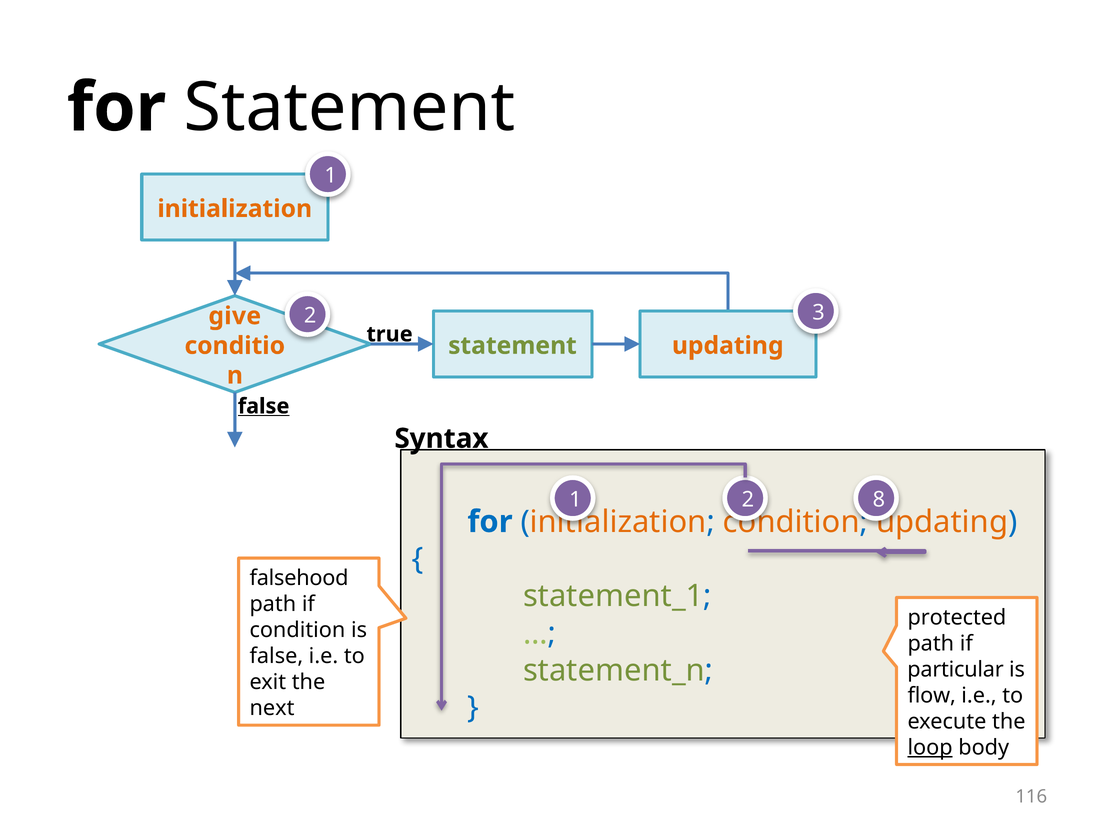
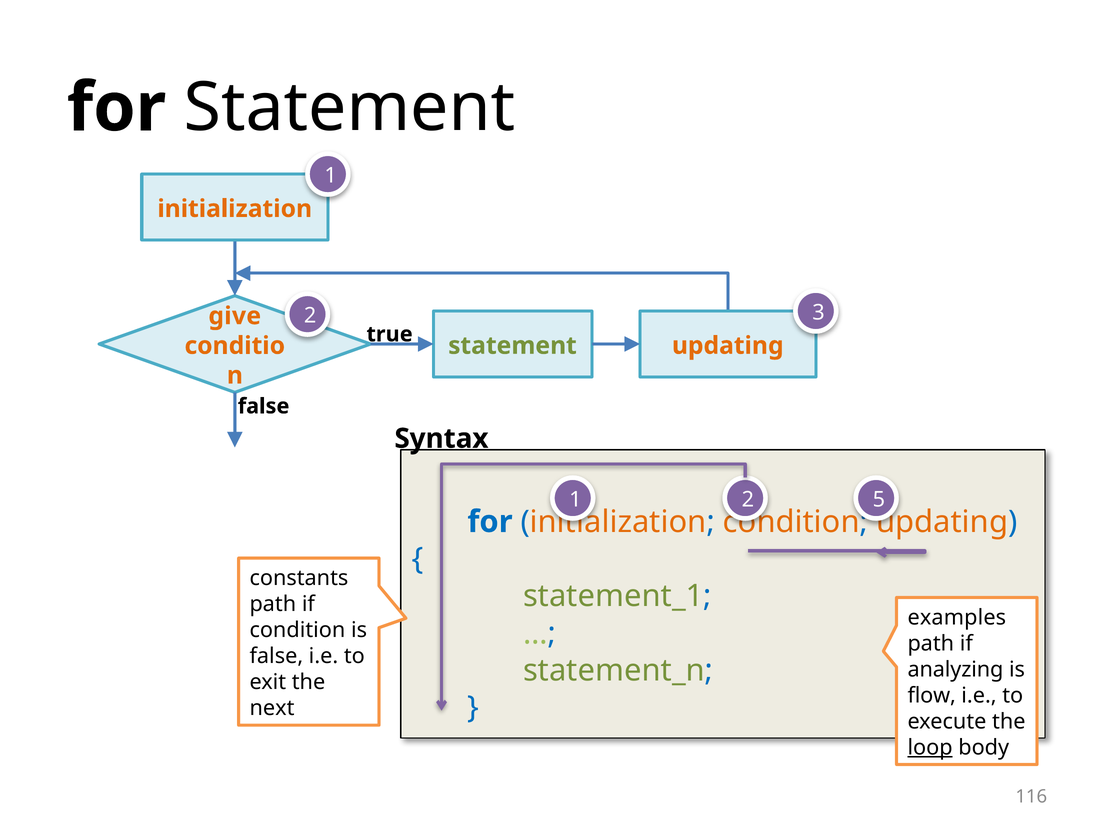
false at (264, 406) underline: present -> none
8: 8 -> 5
falsehood: falsehood -> constants
protected: protected -> examples
particular: particular -> analyzing
